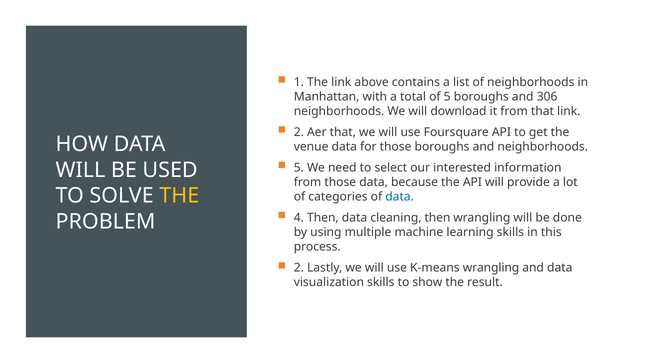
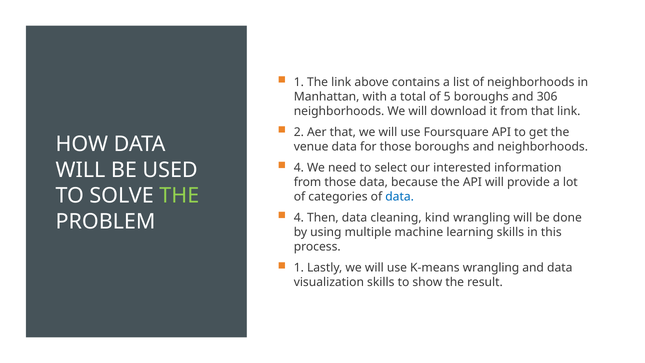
5 at (299, 168): 5 -> 4
THE at (179, 196) colour: yellow -> light green
cleaning then: then -> kind
2 at (299, 268): 2 -> 1
